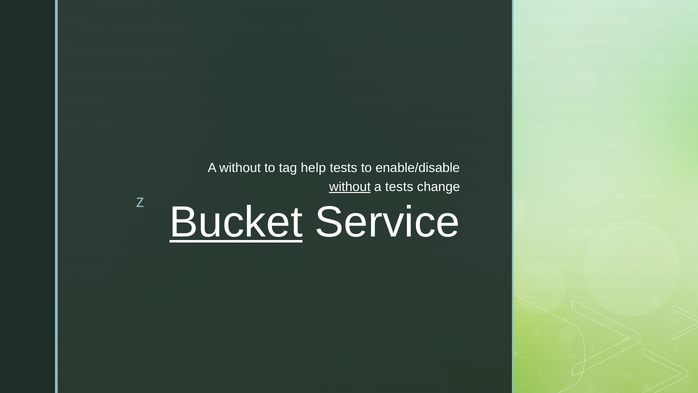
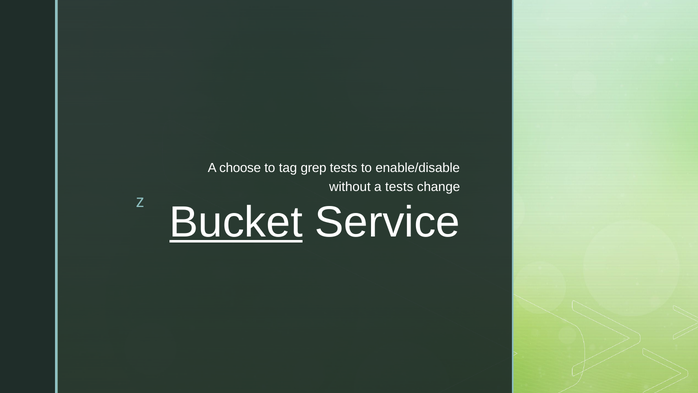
A without: without -> choose
help: help -> grep
without at (350, 187) underline: present -> none
